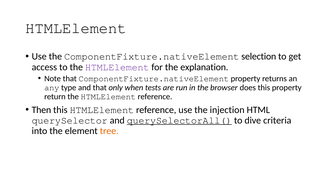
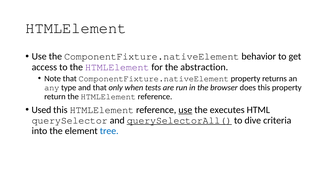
selection: selection -> behavior
explanation: explanation -> abstraction
Then: Then -> Used
use at (185, 110) underline: none -> present
injection: injection -> executes
tree colour: orange -> blue
